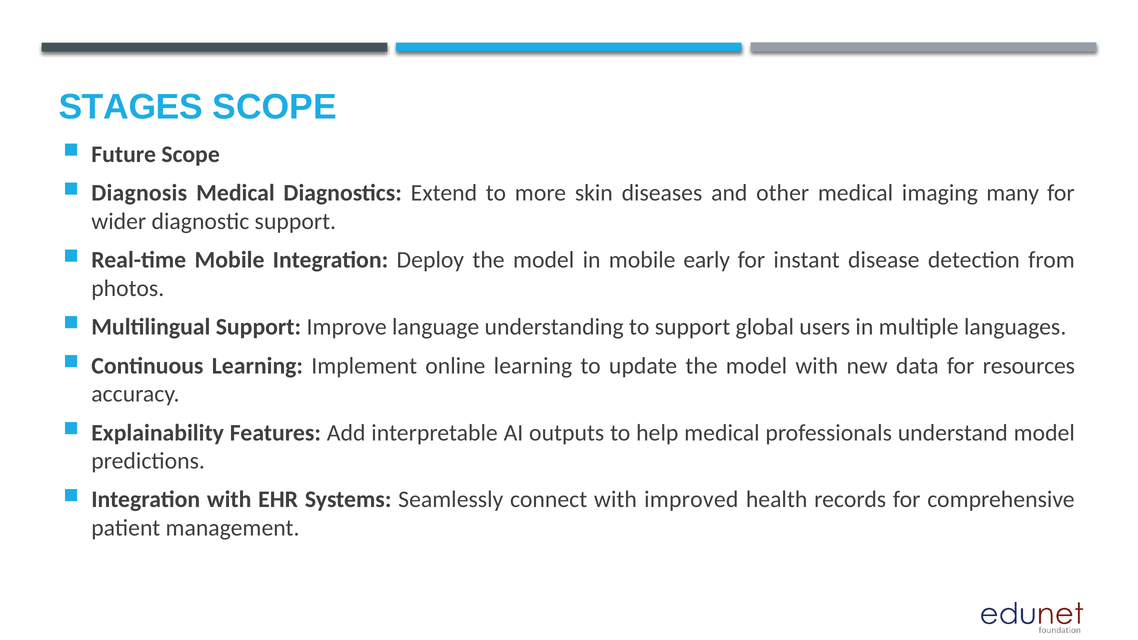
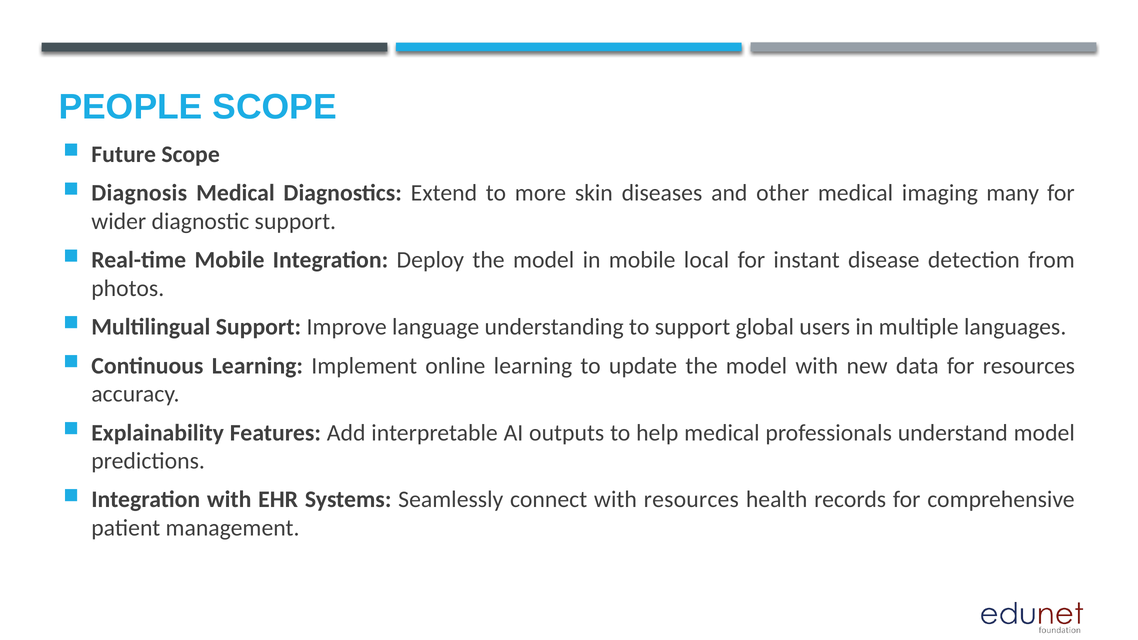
STAGES: STAGES -> PEOPLE
early: early -> local
with improved: improved -> resources
